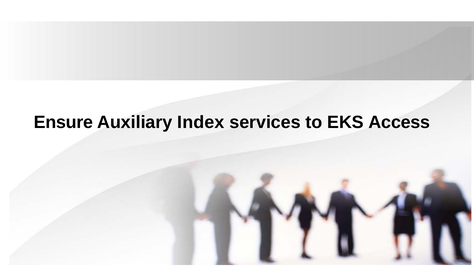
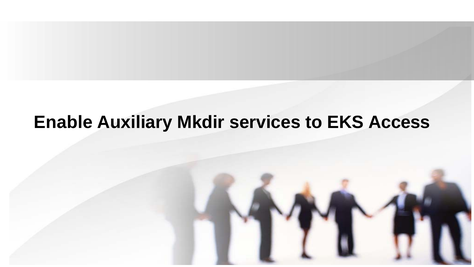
Ensure: Ensure -> Enable
Index: Index -> Mkdir
